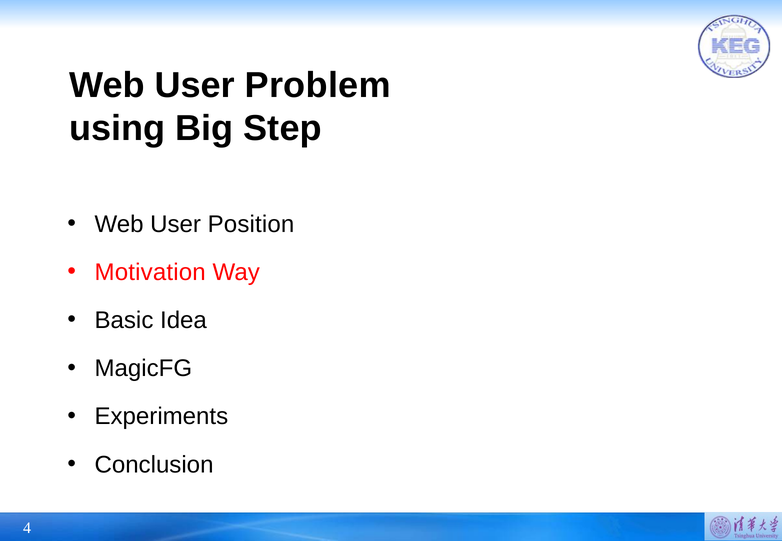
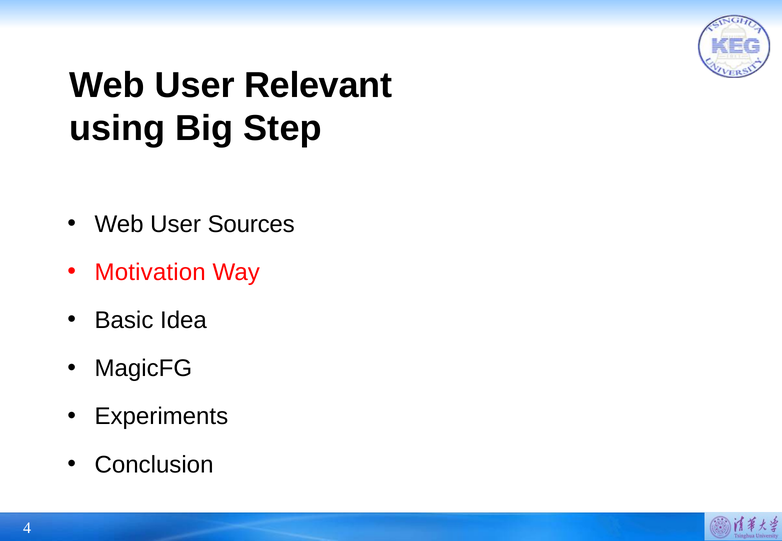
Problem: Problem -> Relevant
Position: Position -> Sources
